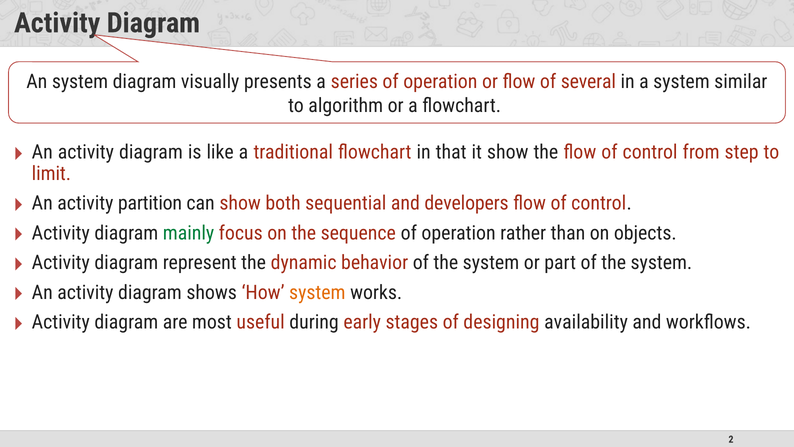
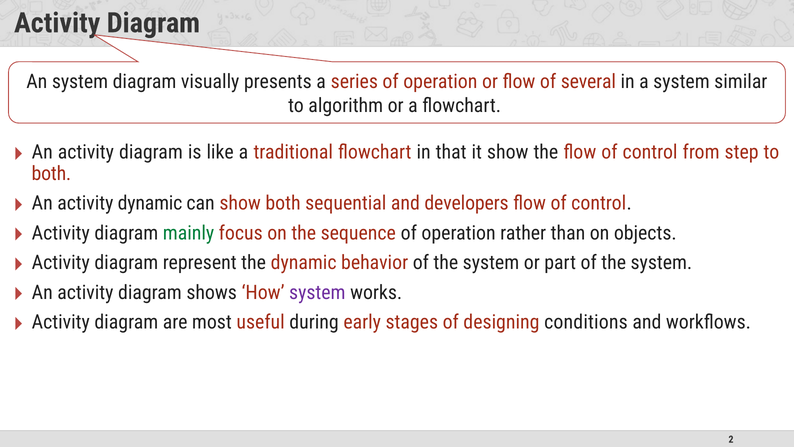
limit at (51, 173): limit -> both
activity partition: partition -> dynamic
system at (317, 292) colour: orange -> purple
availability: availability -> conditions
